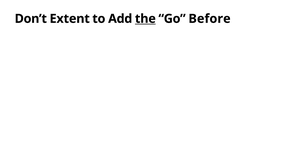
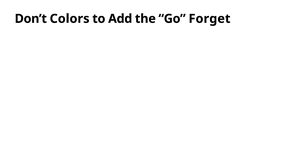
Extent: Extent -> Colors
the underline: present -> none
Before: Before -> Forget
